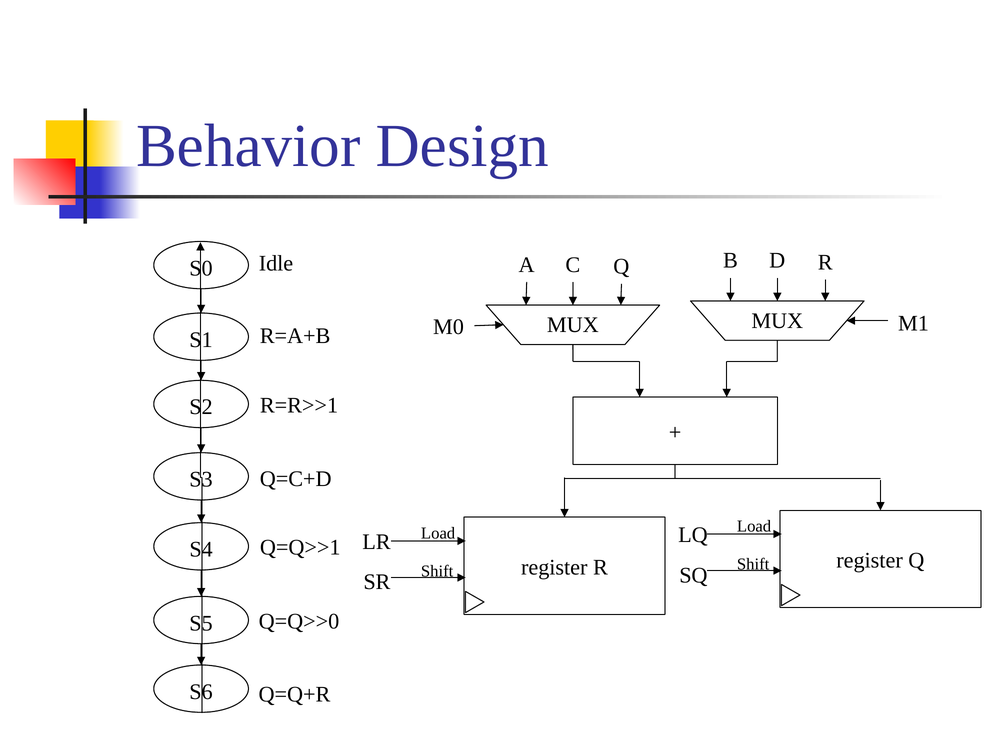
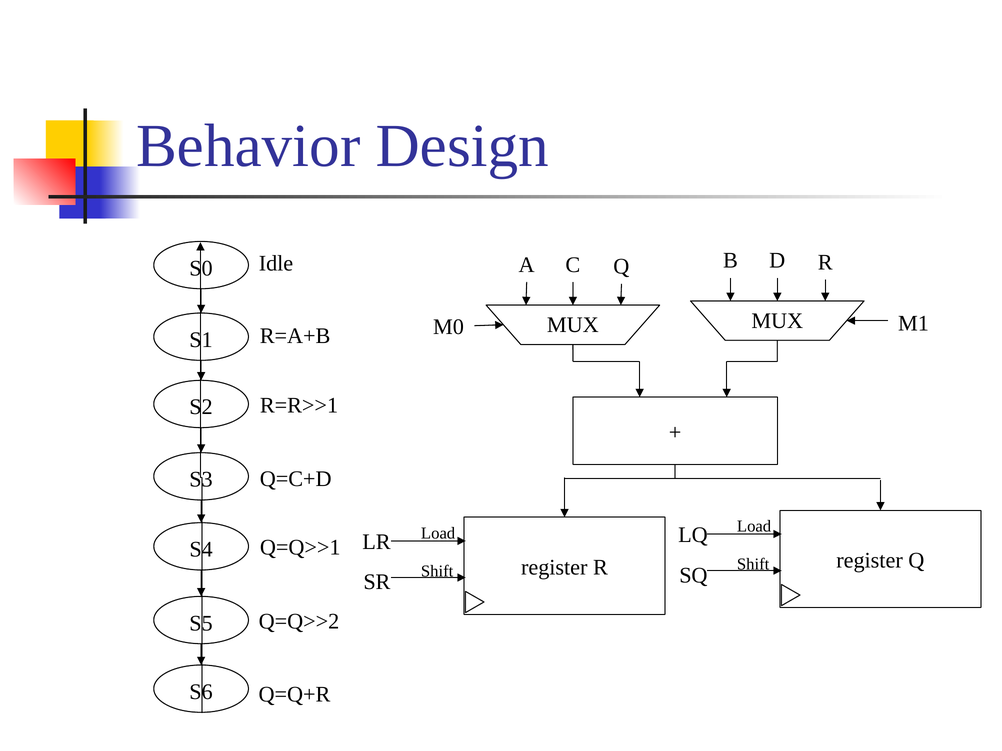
Q=Q>>0: Q=Q>>0 -> Q=Q>>2
